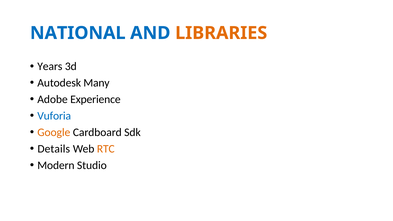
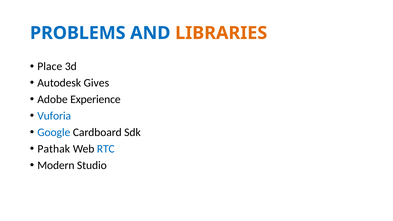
NATIONAL: NATIONAL -> PROBLEMS
Years: Years -> Place
Many: Many -> Gives
Google colour: orange -> blue
Details: Details -> Pathak
RTC colour: orange -> blue
